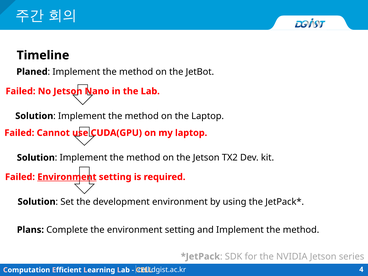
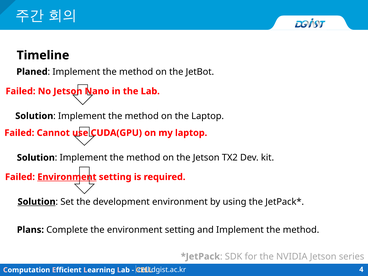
Solution at (37, 202) underline: none -> present
